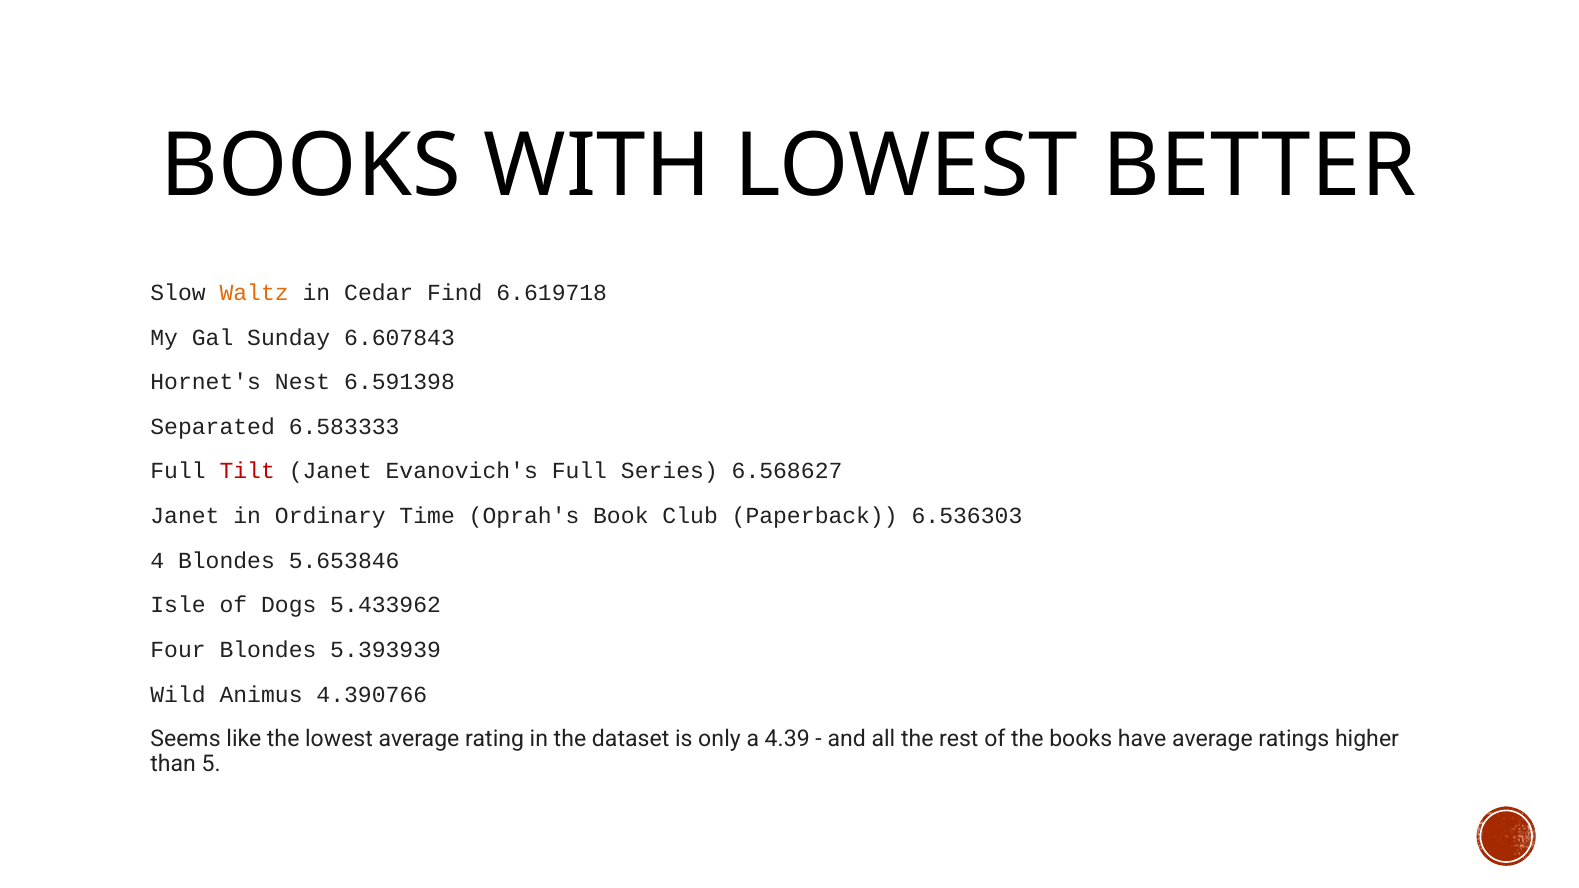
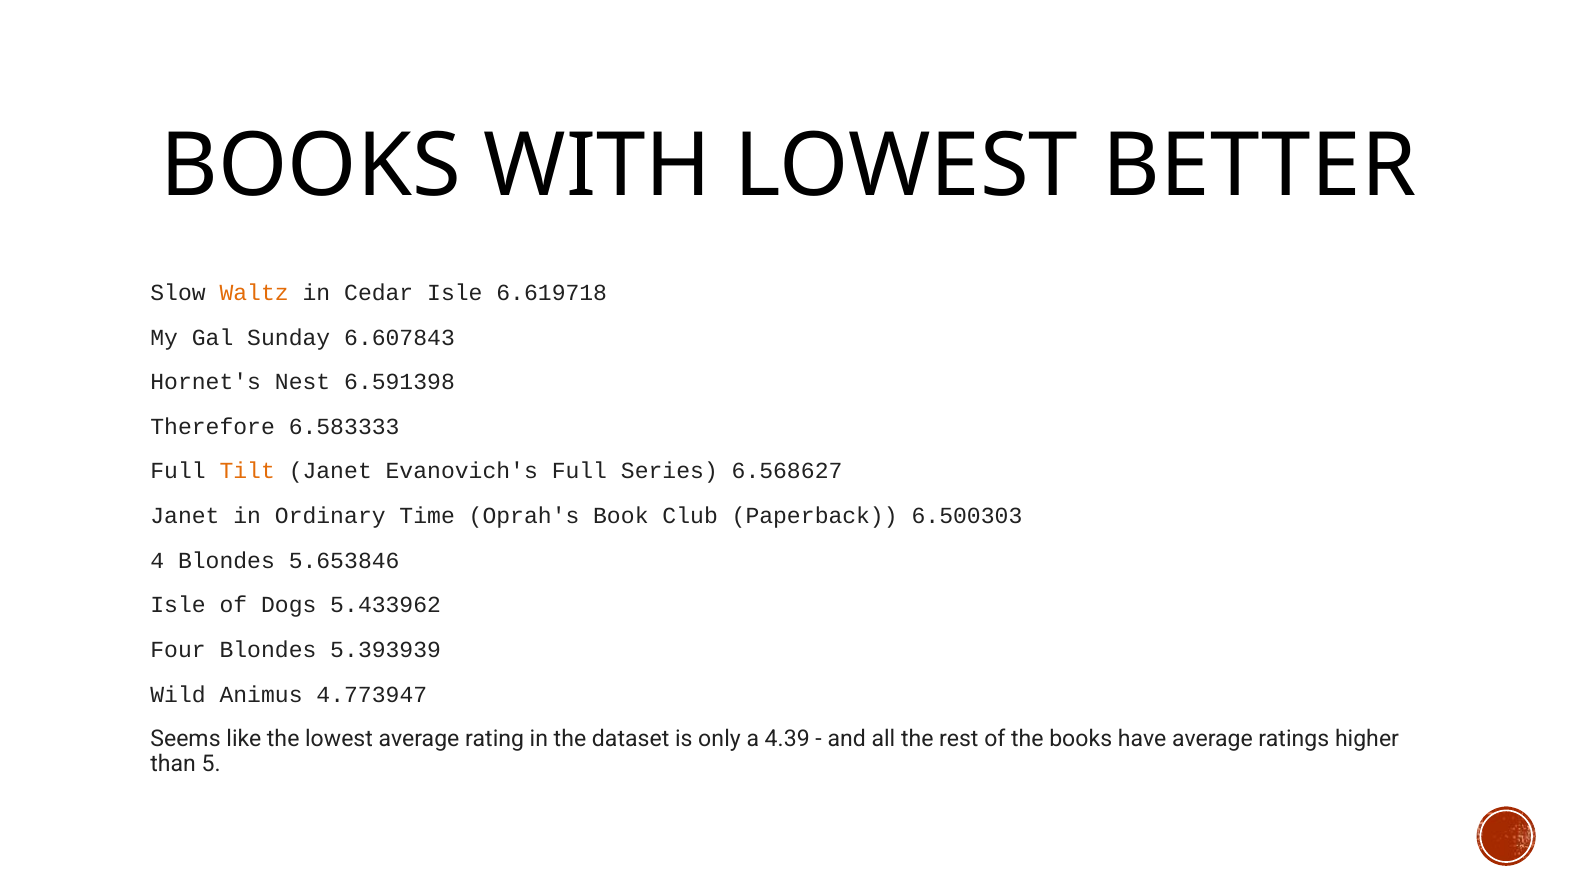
Cedar Find: Find -> Isle
Separated: Separated -> Therefore
Tilt colour: red -> orange
6.536303: 6.536303 -> 6.500303
4.390766: 4.390766 -> 4.773947
